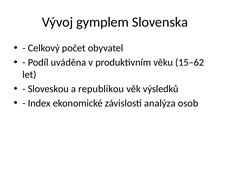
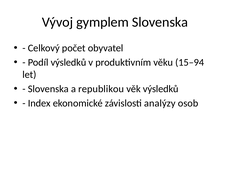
Podíl uváděna: uváděna -> výsledků
15–62: 15–62 -> 15–94
Sloveskou at (48, 89): Sloveskou -> Slovenska
analýza: analýza -> analýzy
